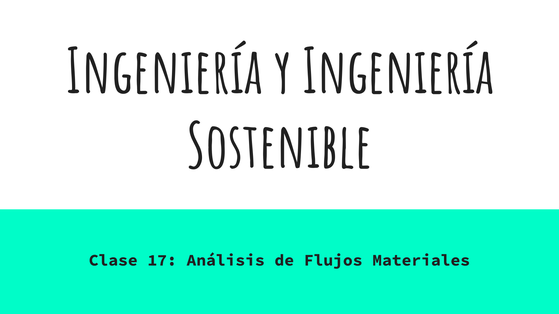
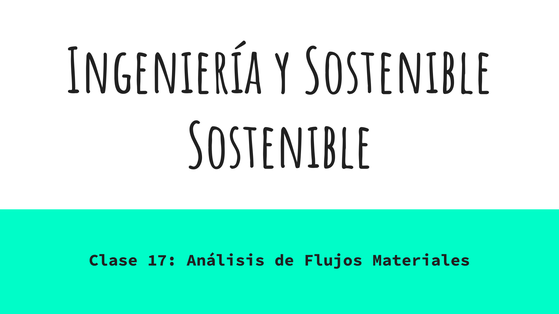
y Ingeniería: Ingeniería -> Sostenible
